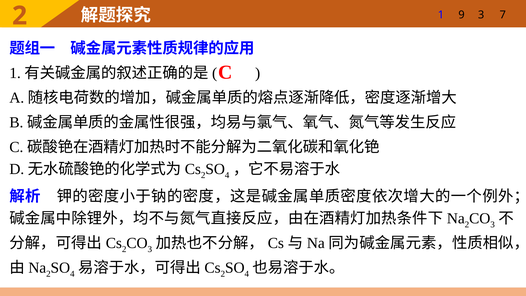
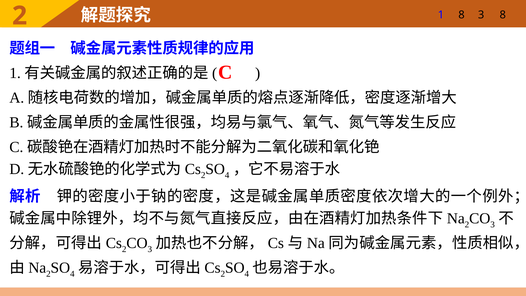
1 9: 9 -> 8
3 7: 7 -> 8
